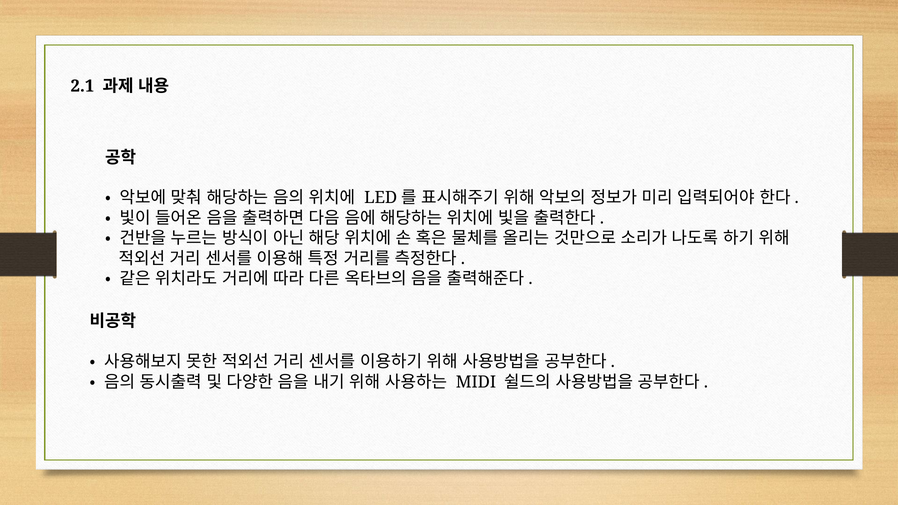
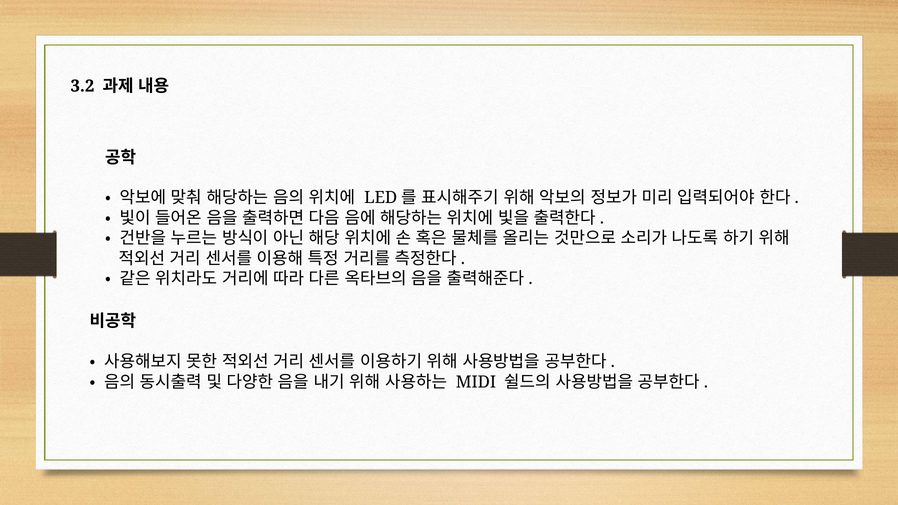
2.1: 2.1 -> 3.2
